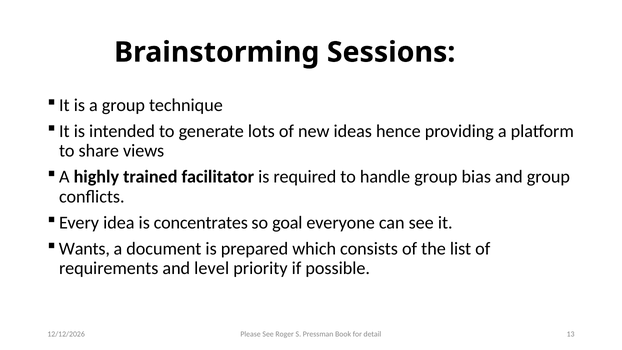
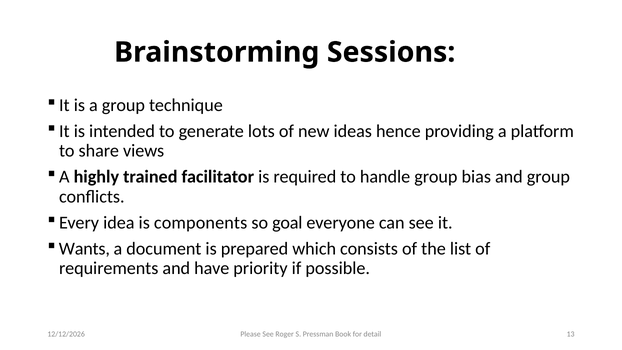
concentrates: concentrates -> components
level: level -> have
